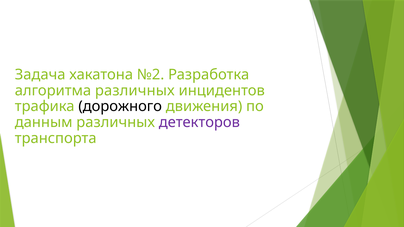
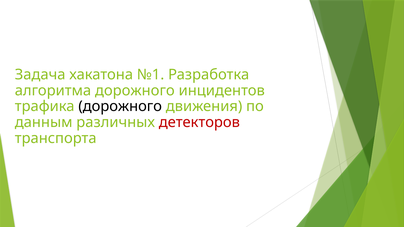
№2: №2 -> №1
алгоритма различных: различных -> дорожного
детекторов colour: purple -> red
